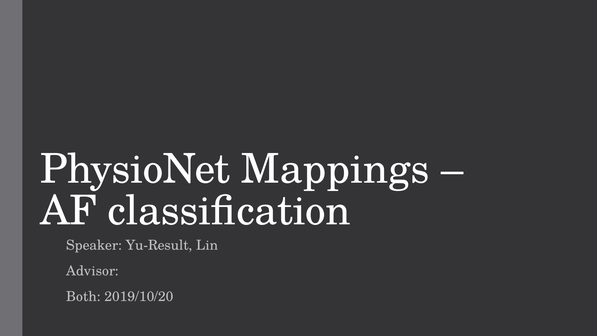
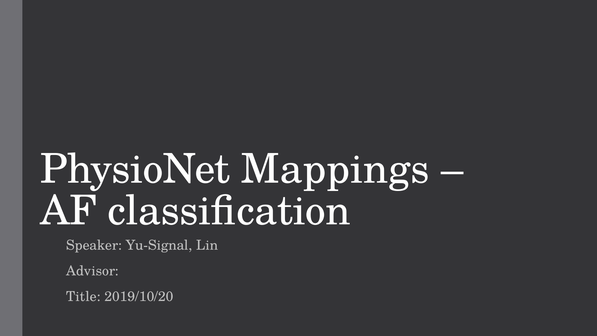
Yu-Result: Yu-Result -> Yu-Signal
Both: Both -> Title
